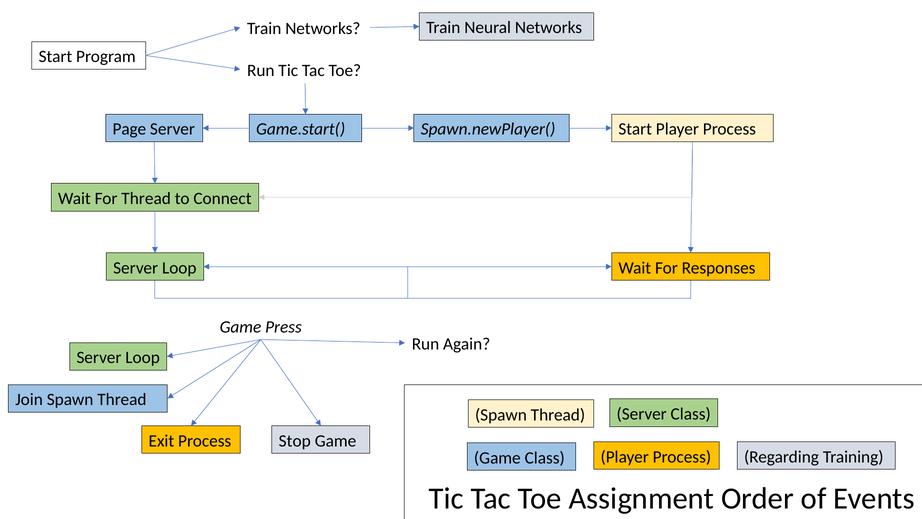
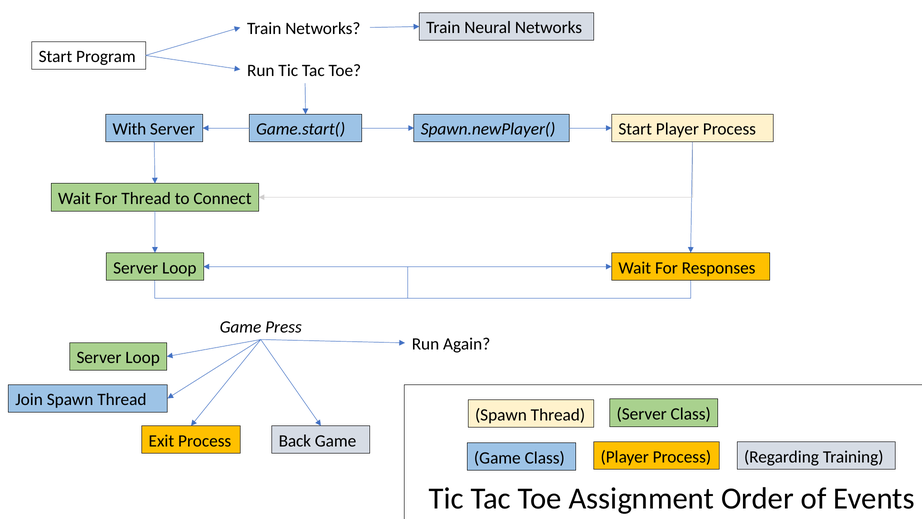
Page: Page -> With
Stop: Stop -> Back
